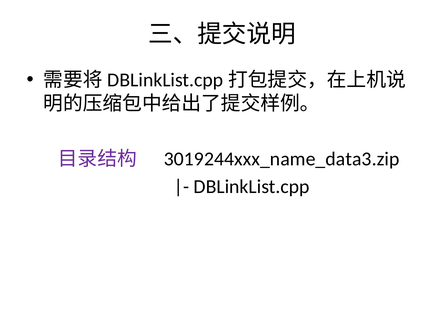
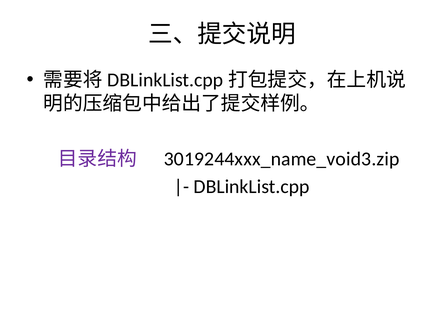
3019244xxx_name_data3.zip: 3019244xxx_name_data3.zip -> 3019244xxx_name_void3.zip
